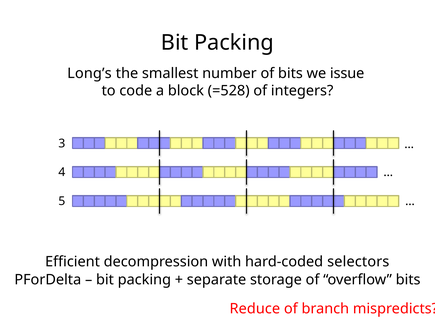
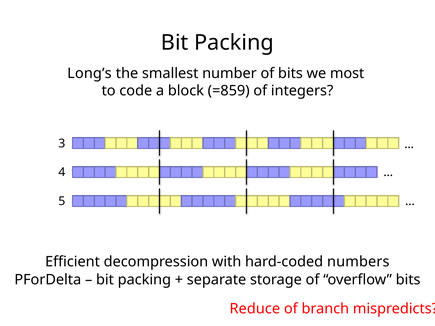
issue: issue -> most
=528: =528 -> =859
selectors: selectors -> numbers
